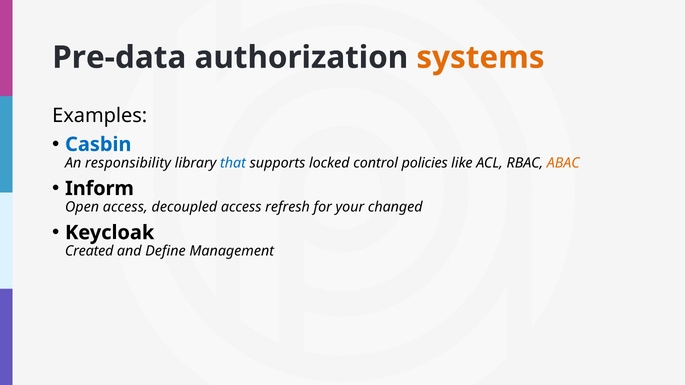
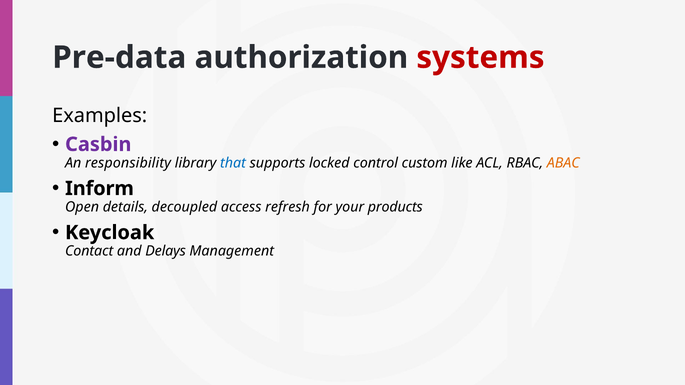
systems colour: orange -> red
Casbin colour: blue -> purple
policies: policies -> custom
Open access: access -> details
changed: changed -> products
Created: Created -> Contact
Define: Define -> Delays
